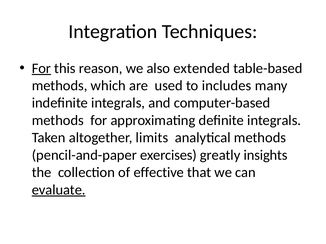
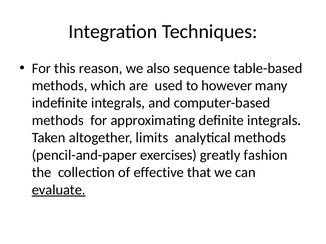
For at (41, 68) underline: present -> none
extended: extended -> sequence
includes: includes -> however
insights: insights -> fashion
